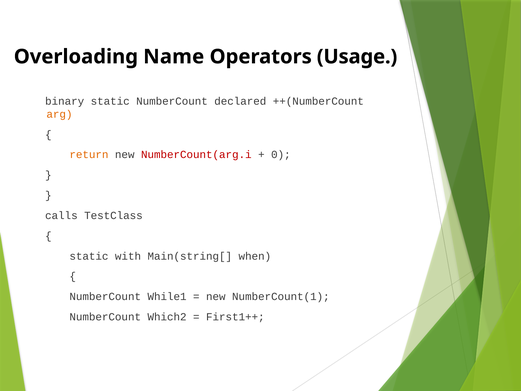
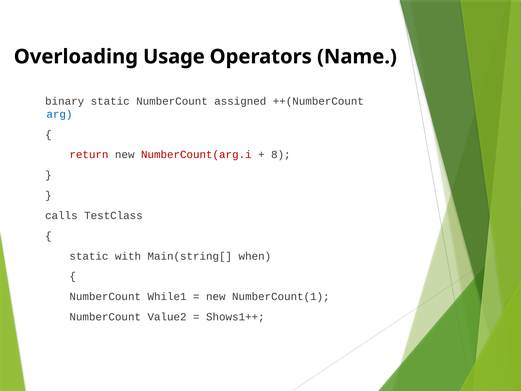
Name: Name -> Usage
Usage: Usage -> Name
declared: declared -> assigned
arg colour: orange -> blue
return colour: orange -> red
0: 0 -> 8
Which2: Which2 -> Value2
First1++: First1++ -> Shows1++
